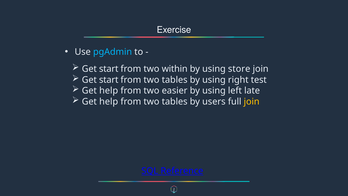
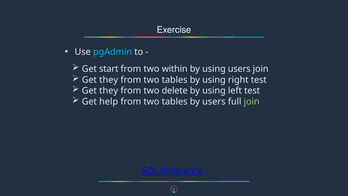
using store: store -> users
start at (109, 80): start -> they
help at (109, 91): help -> they
easier: easier -> delete
left late: late -> test
join at (252, 101) colour: yellow -> light green
